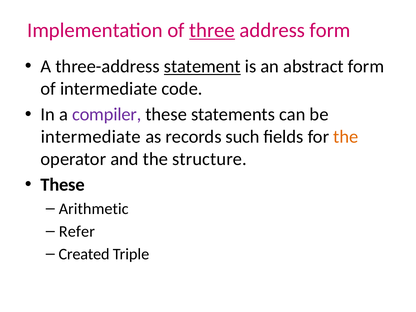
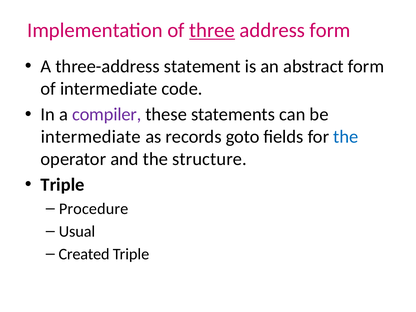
statement underline: present -> none
such: such -> goto
the at (346, 137) colour: orange -> blue
These at (63, 185): These -> Triple
Arithmetic: Arithmetic -> Procedure
Refer: Refer -> Usual
